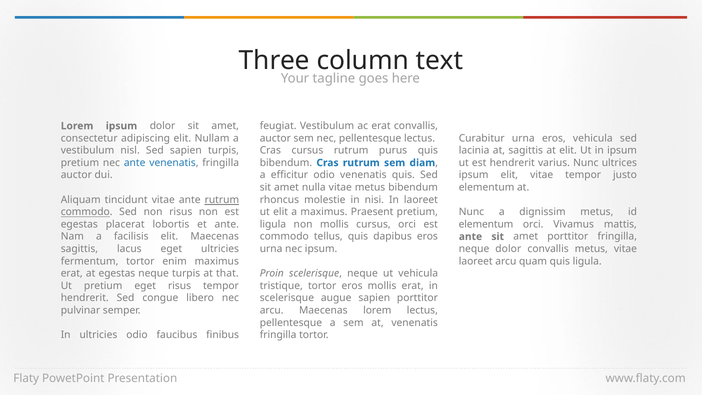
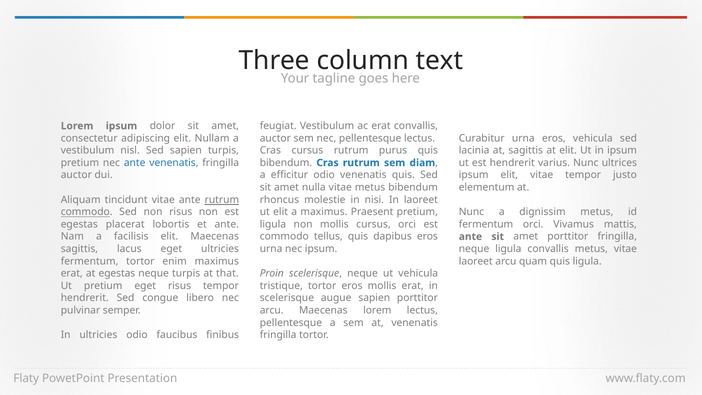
elementum at (486, 224): elementum -> fermentum
neque dolor: dolor -> ligula
